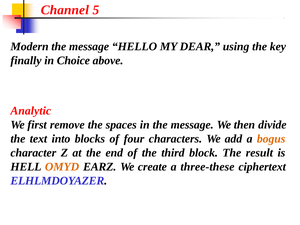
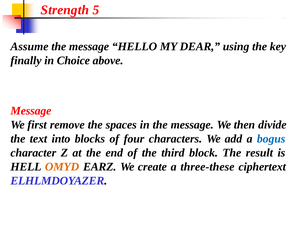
Channel: Channel -> Strength
Modern: Modern -> Assume
Analytic at (31, 111): Analytic -> Message
bogus colour: orange -> blue
